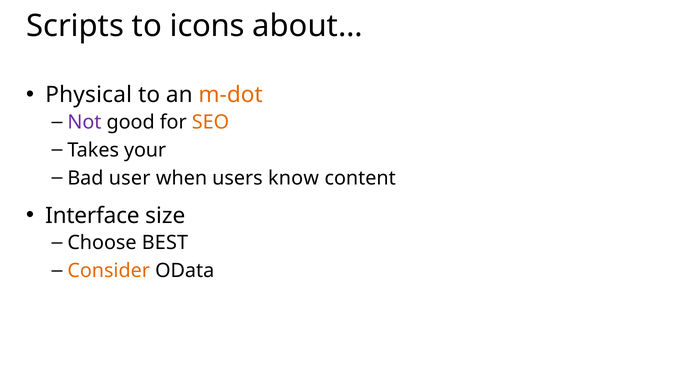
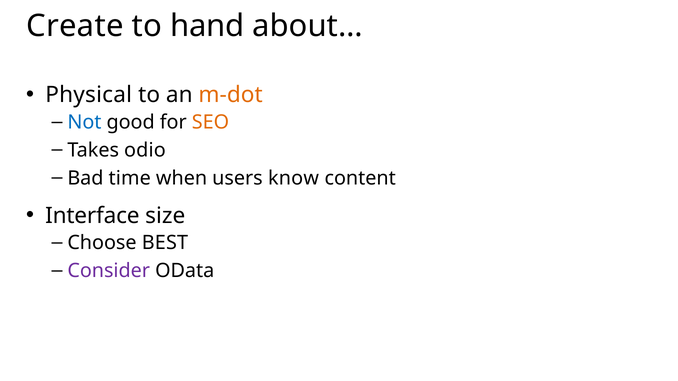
Scripts: Scripts -> Create
icons: icons -> hand
Not colour: purple -> blue
your: your -> odio
user: user -> time
Consider colour: orange -> purple
